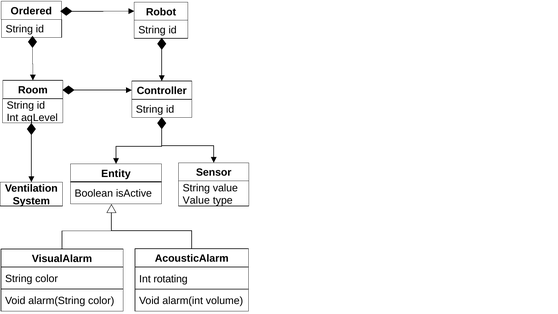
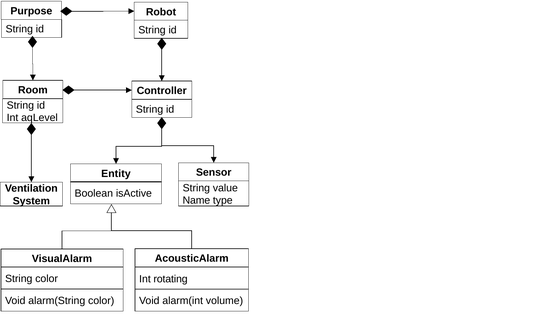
Ordered: Ordered -> Purpose
Value at (196, 200): Value -> Name
